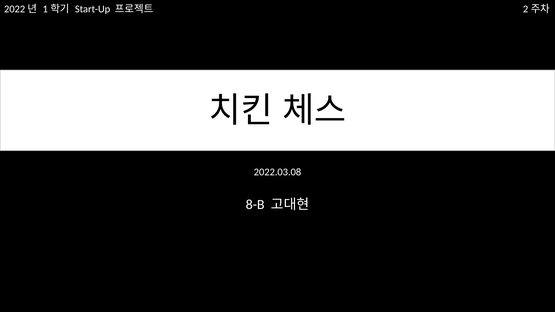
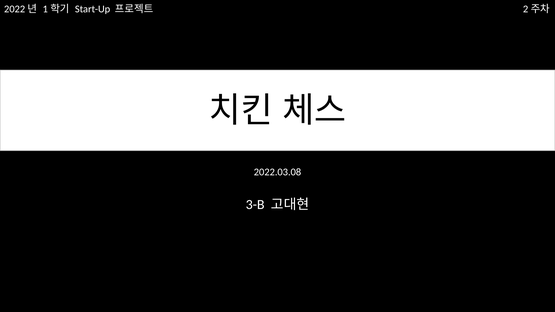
8-B: 8-B -> 3-B
